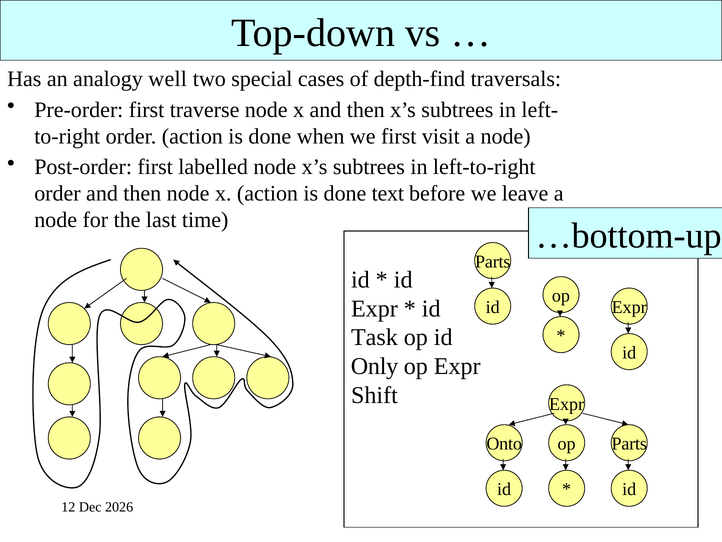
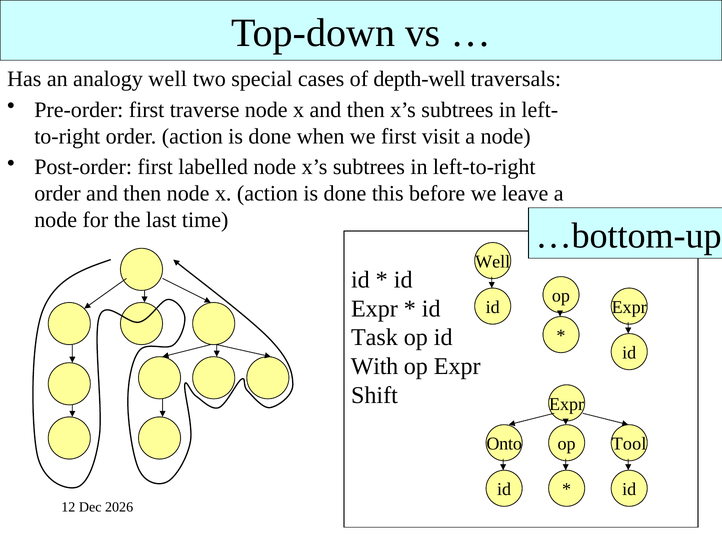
depth-find: depth-find -> depth-well
text: text -> this
Parts at (493, 262): Parts -> Well
Only: Only -> With
op Parts: Parts -> Tool
